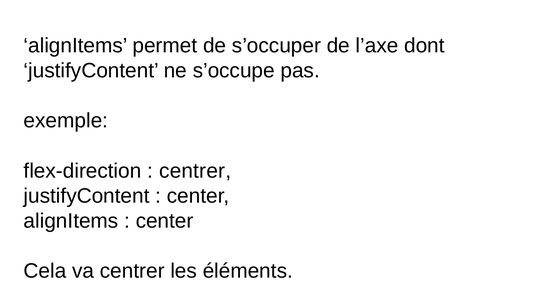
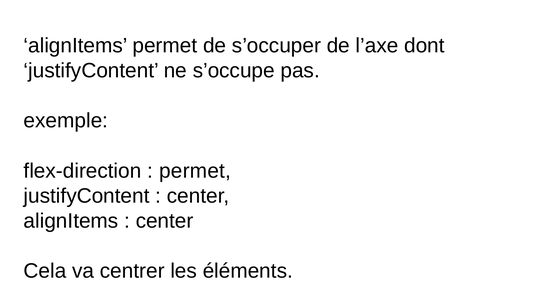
centrer at (195, 171): centrer -> permet
